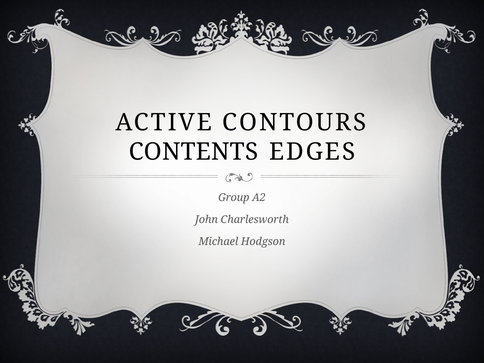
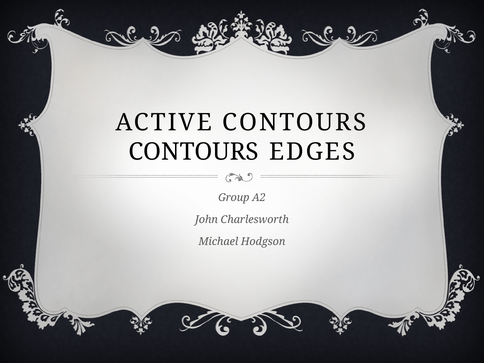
CONTENTS at (193, 152): CONTENTS -> CONTOURS
